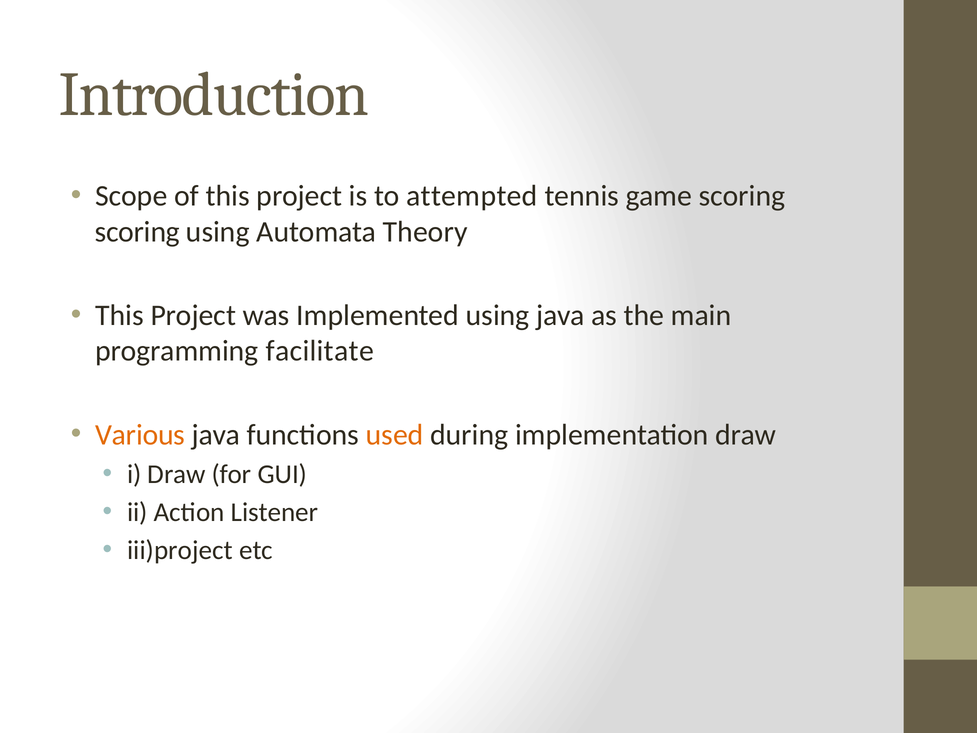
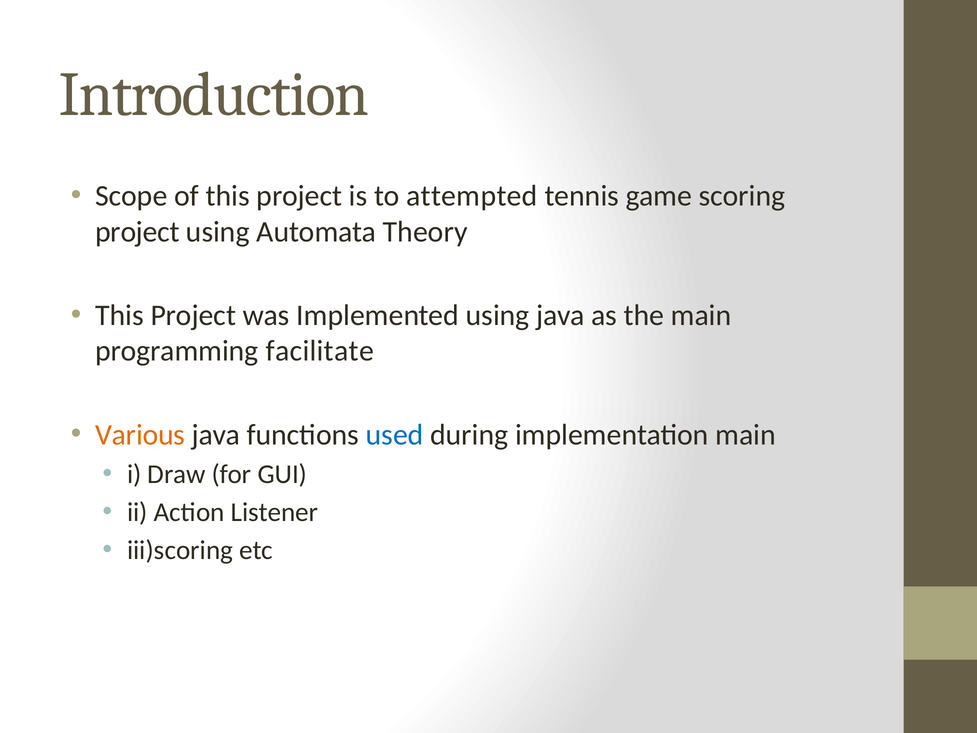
scoring at (137, 232): scoring -> project
used colour: orange -> blue
implementation draw: draw -> main
iii)project: iii)project -> iii)scoring
